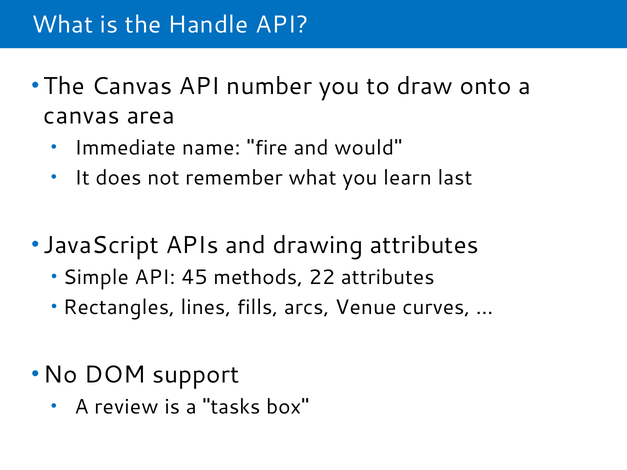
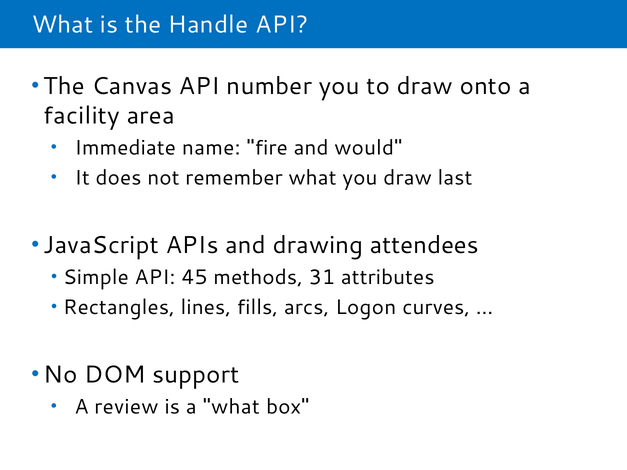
canvas at (82, 116): canvas -> facility
you learn: learn -> draw
drawing attributes: attributes -> attendees
22: 22 -> 31
Venue: Venue -> Logon
a tasks: tasks -> what
